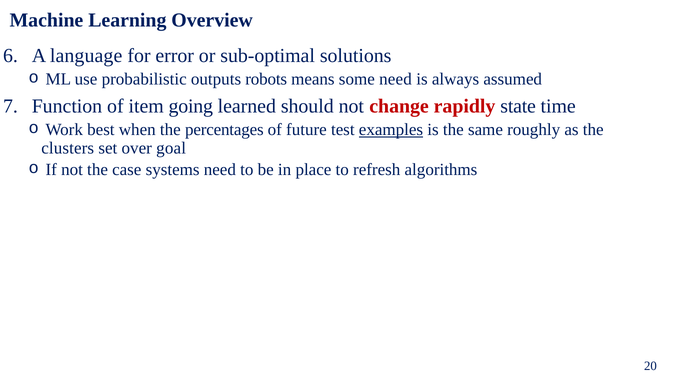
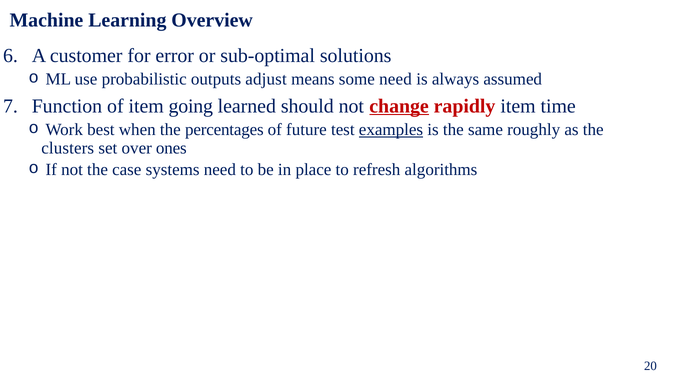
language: language -> customer
robots: robots -> adjust
change underline: none -> present
rapidly state: state -> item
goal: goal -> ones
